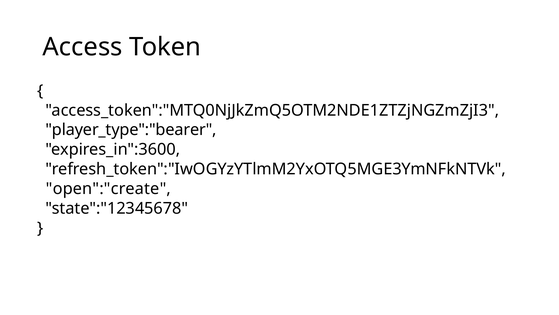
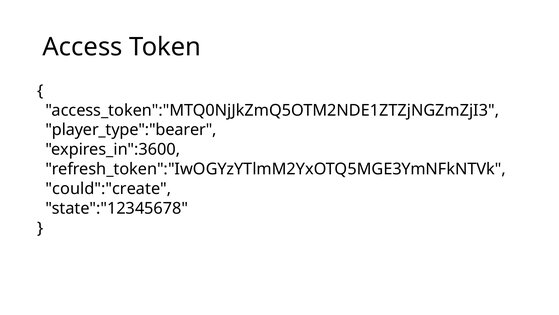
open":"create: open":"create -> could":"create
